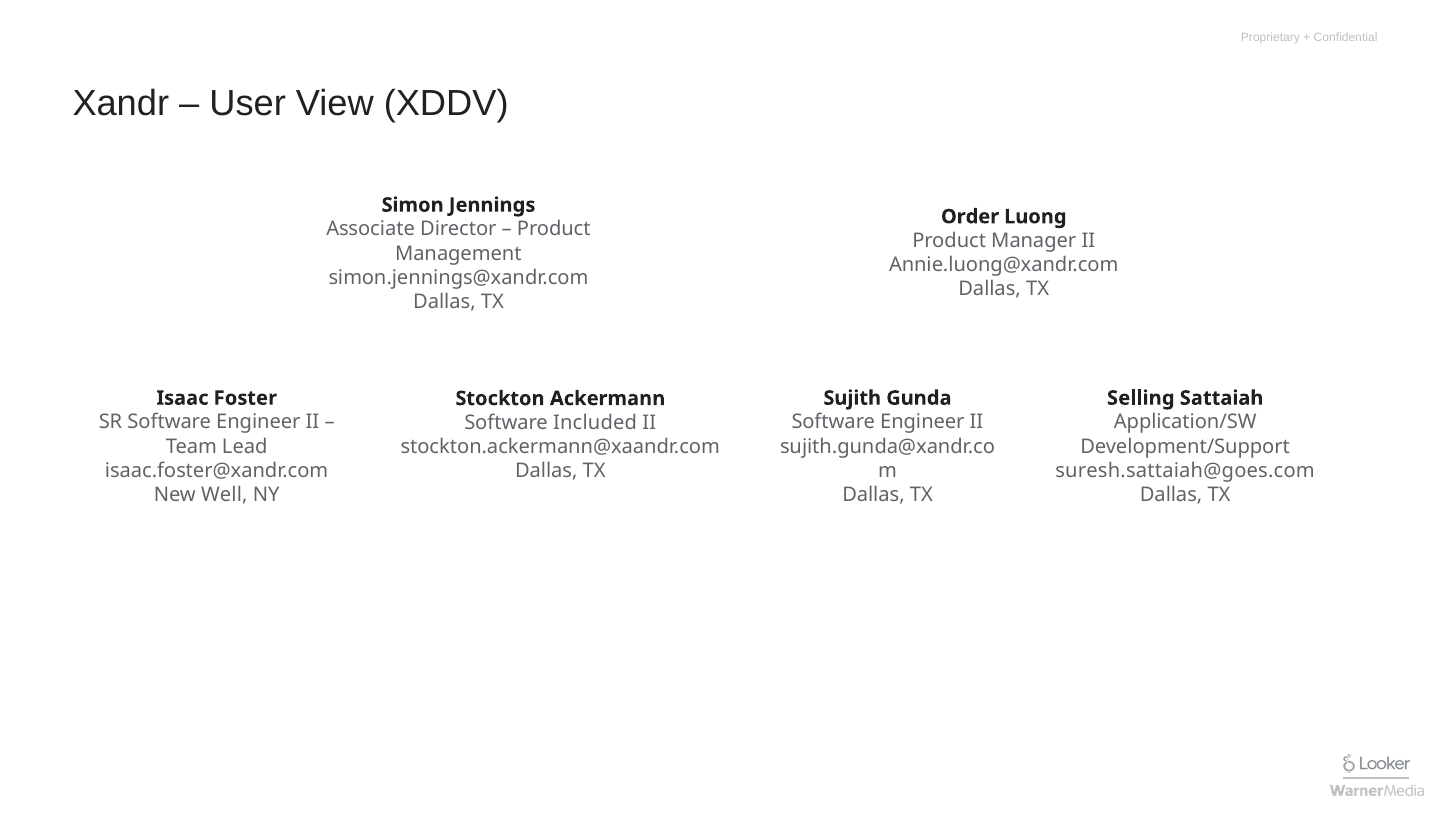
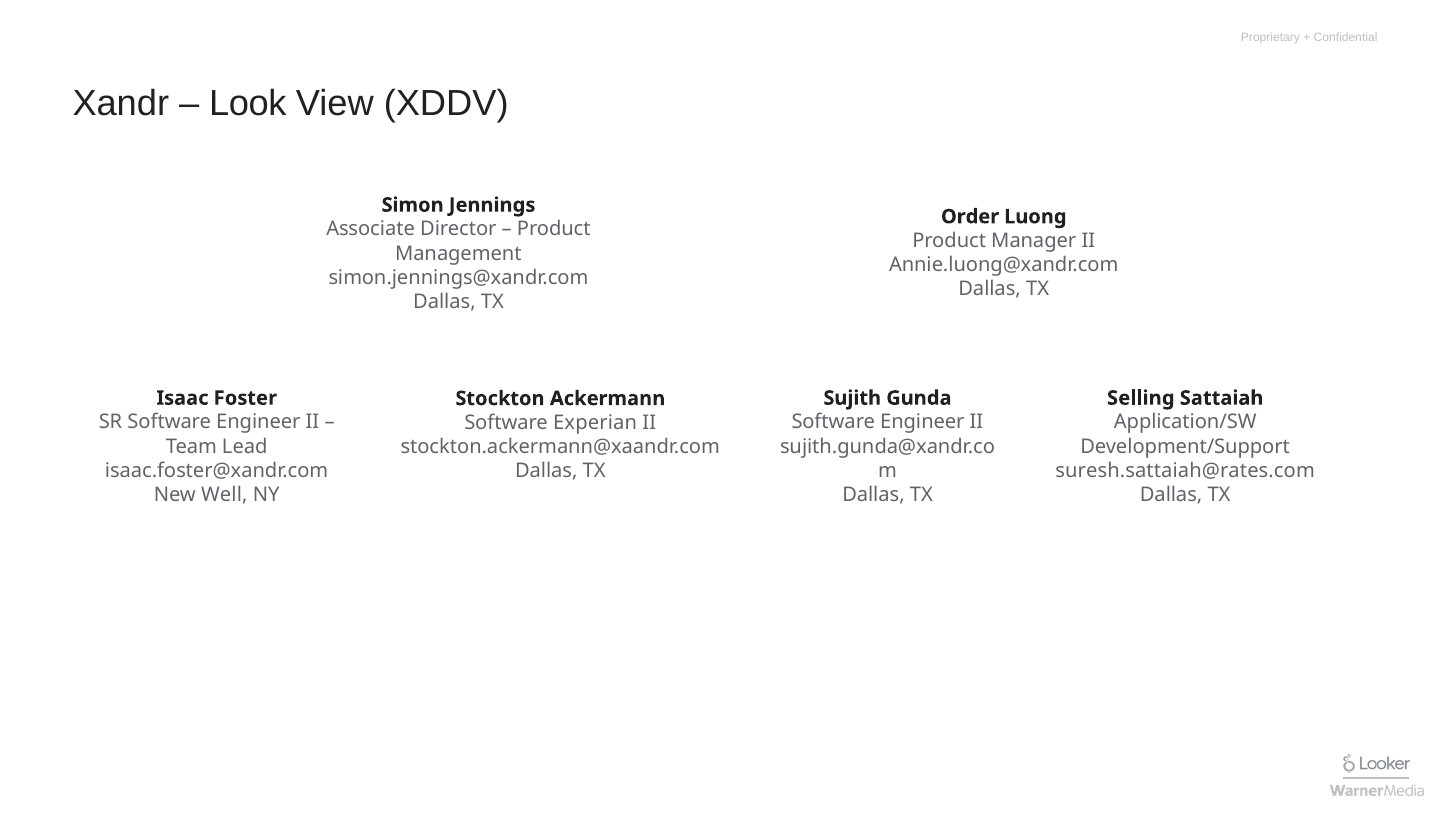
User: User -> Look
Included: Included -> Experian
suresh.sattaiah@goes.com: suresh.sattaiah@goes.com -> suresh.sattaiah@rates.com
